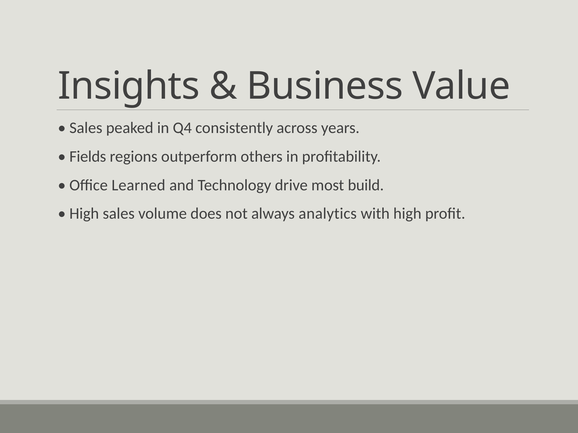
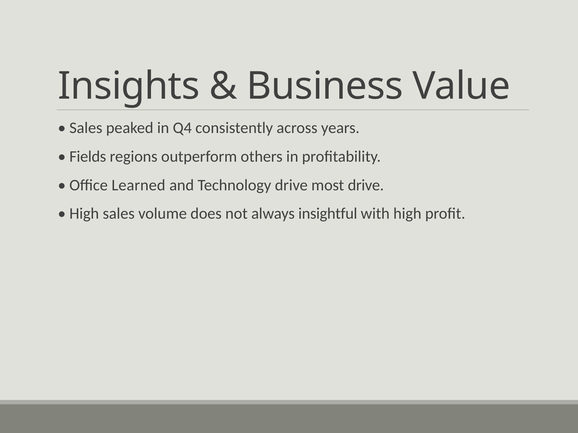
most build: build -> drive
analytics: analytics -> insightful
